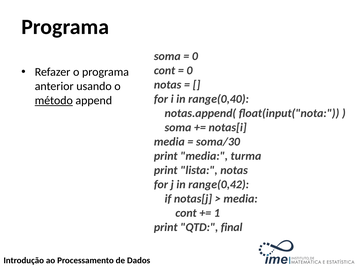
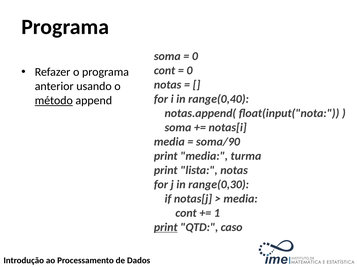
soma/30: soma/30 -> soma/90
range(0,42: range(0,42 -> range(0,30
print at (166, 228) underline: none -> present
final: final -> caso
